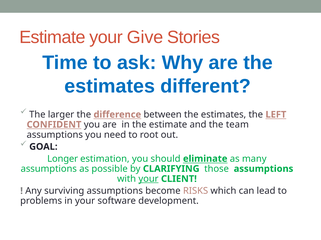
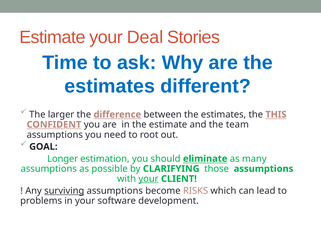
Give: Give -> Deal
LEFT: LEFT -> THIS
surviving underline: none -> present
